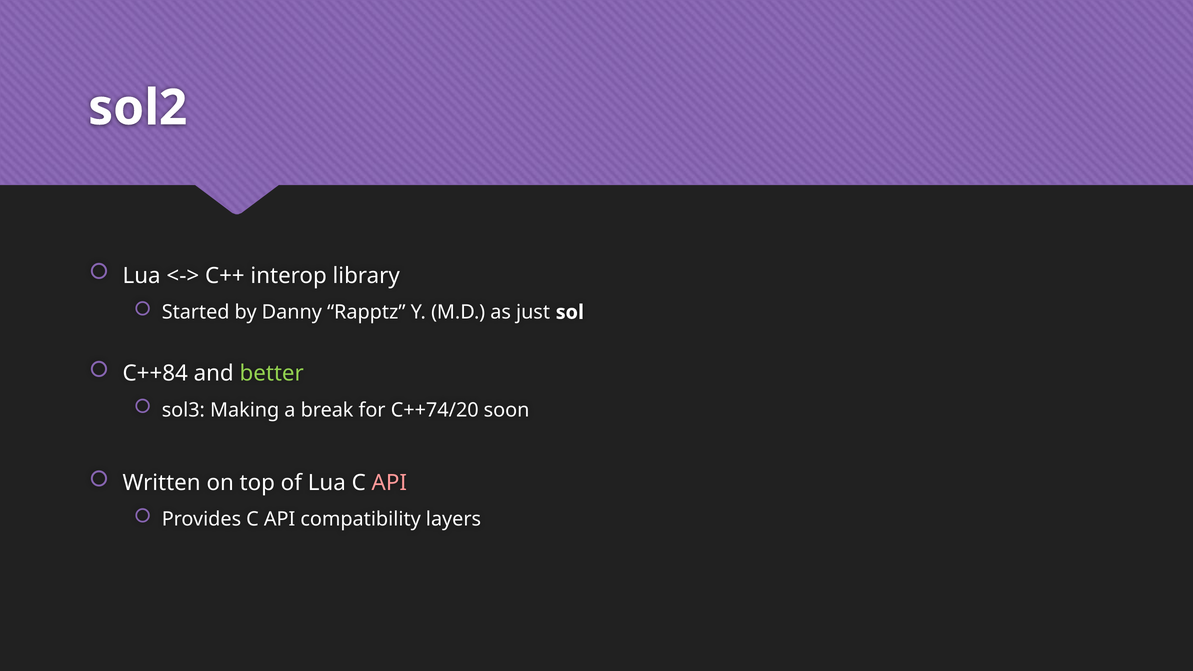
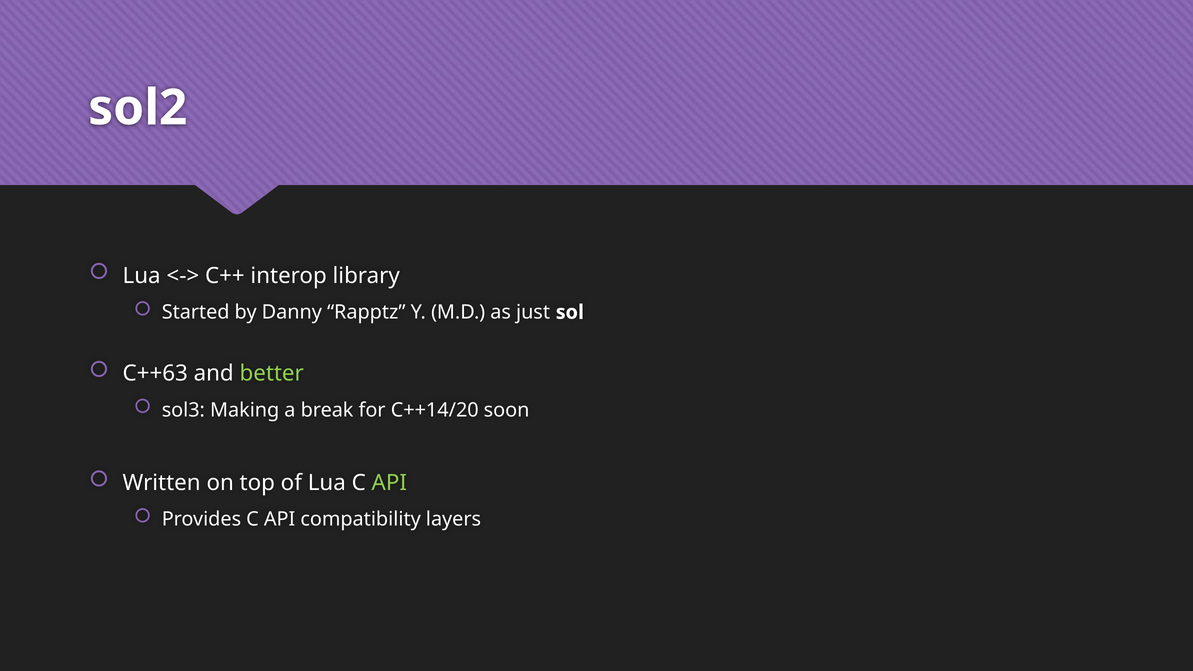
C++84: C++84 -> C++63
C++74/20: C++74/20 -> C++14/20
API at (389, 483) colour: pink -> light green
